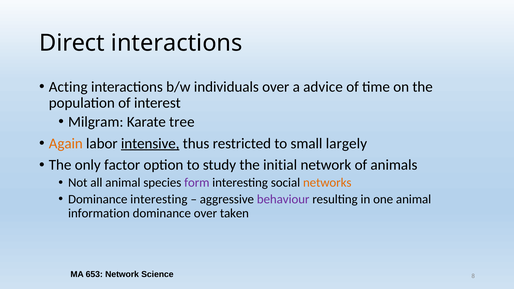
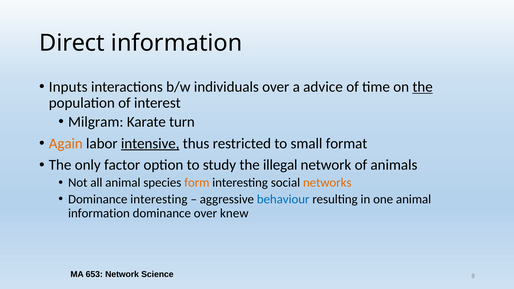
Direct interactions: interactions -> information
Acting: Acting -> Inputs
the at (423, 87) underline: none -> present
tree: tree -> turn
largely: largely -> format
initial: initial -> illegal
form colour: purple -> orange
behaviour colour: purple -> blue
taken: taken -> knew
